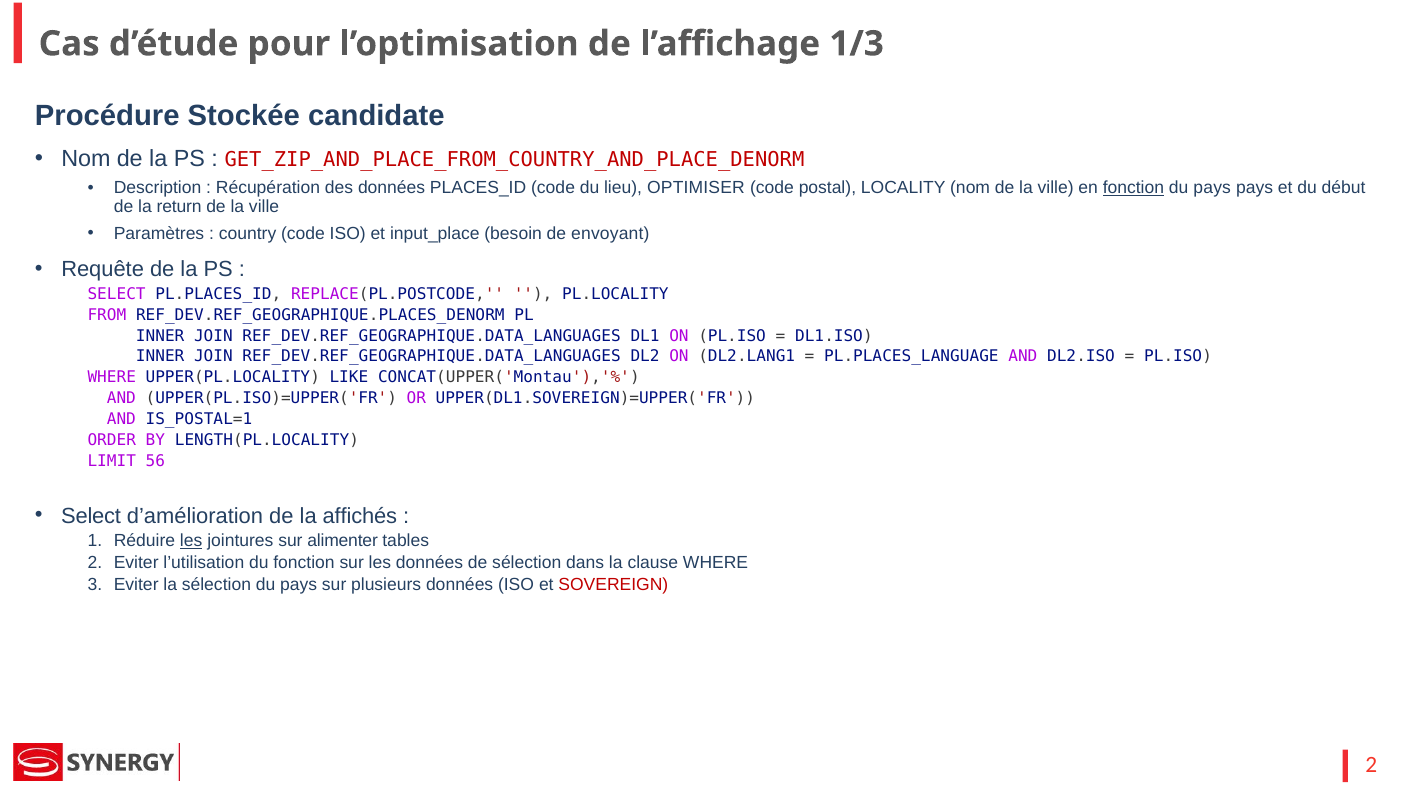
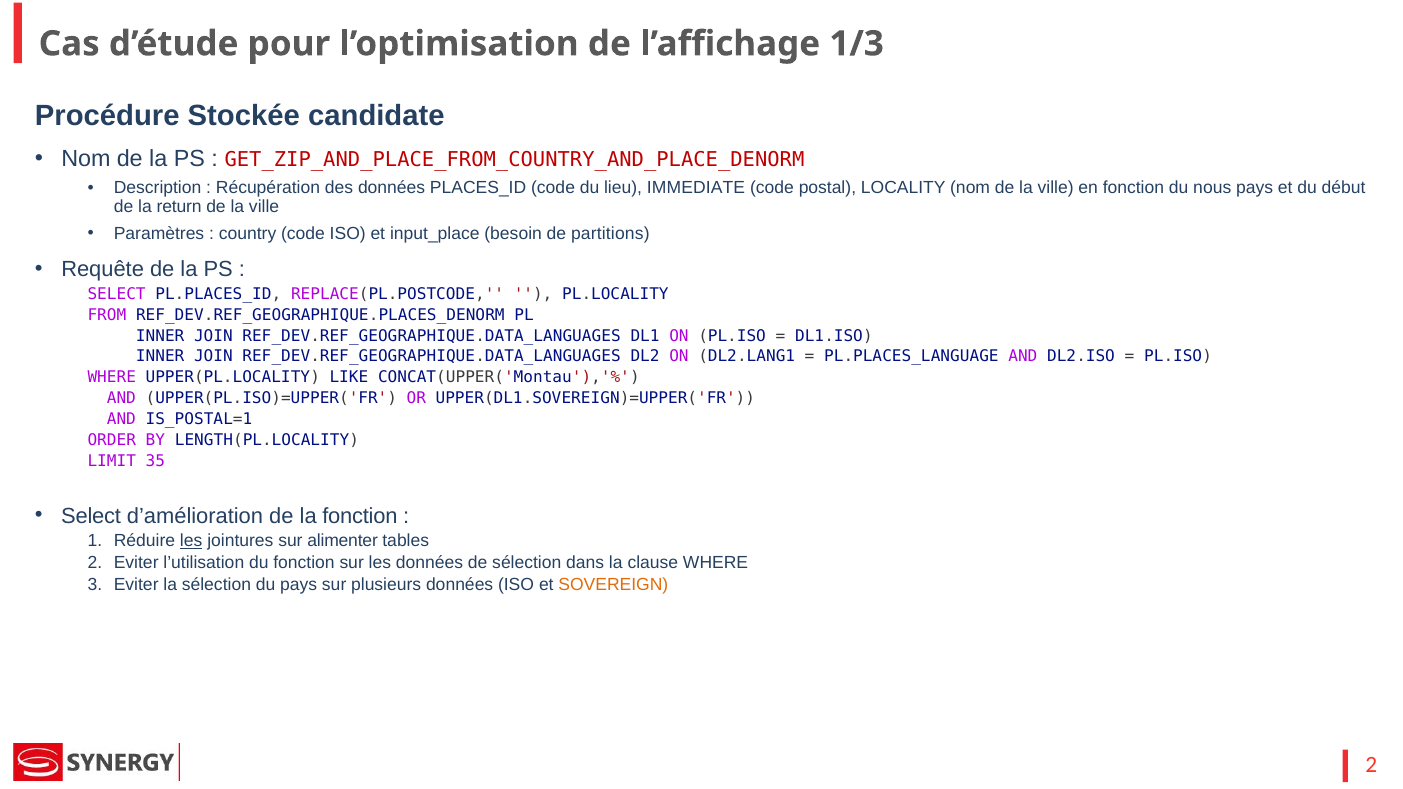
OPTIMISER: OPTIMISER -> IMMEDIATE
fonction at (1133, 188) underline: present -> none
pays at (1212, 188): pays -> nous
envoyant: envoyant -> partitions
56: 56 -> 35
la affichés: affichés -> fonction
SOVEREIGN colour: red -> orange
